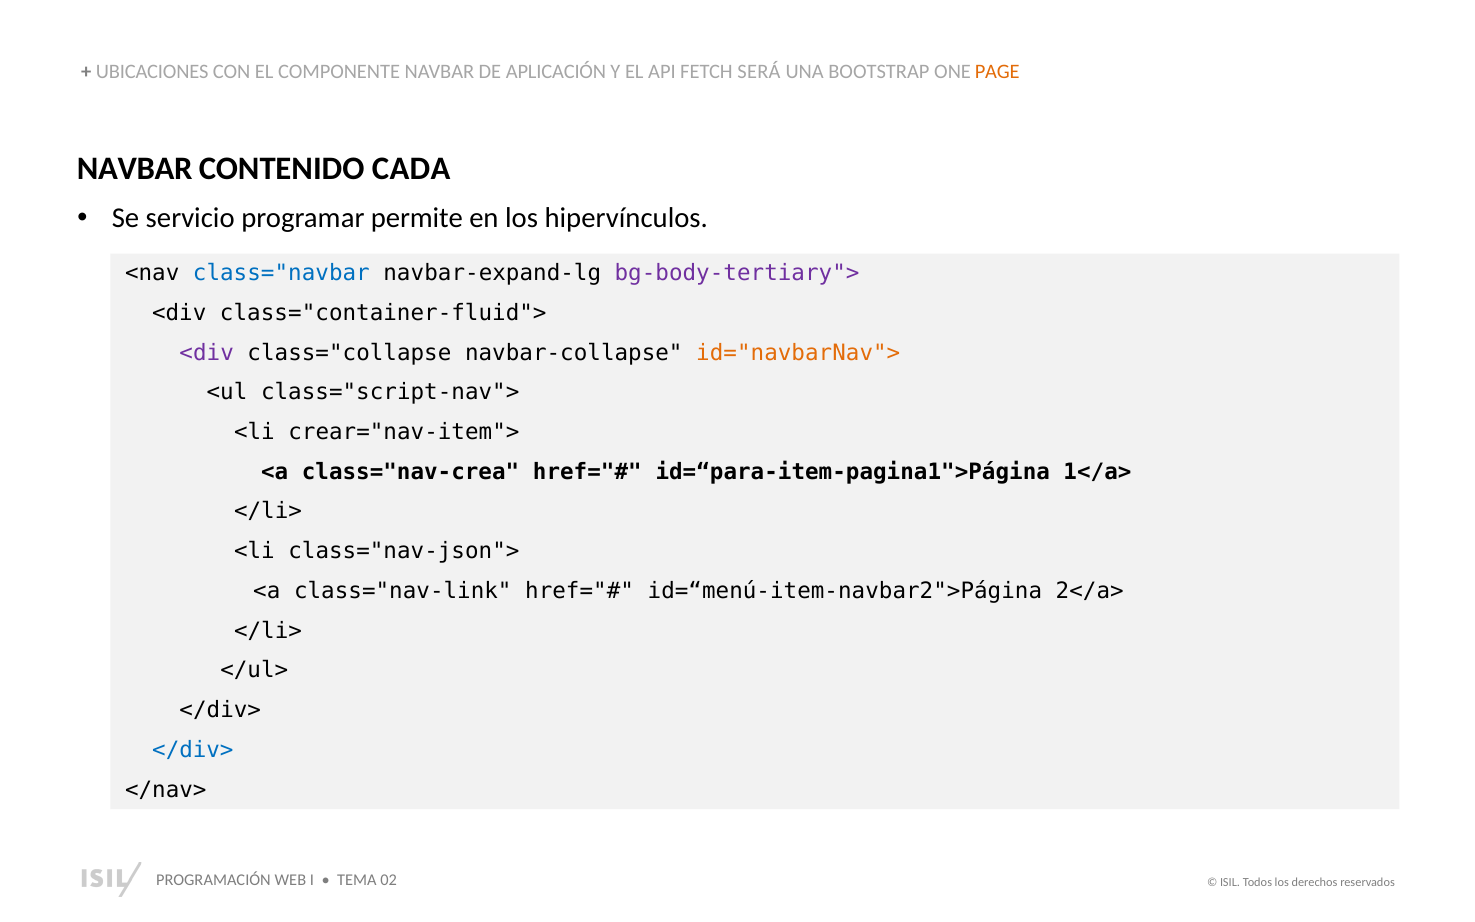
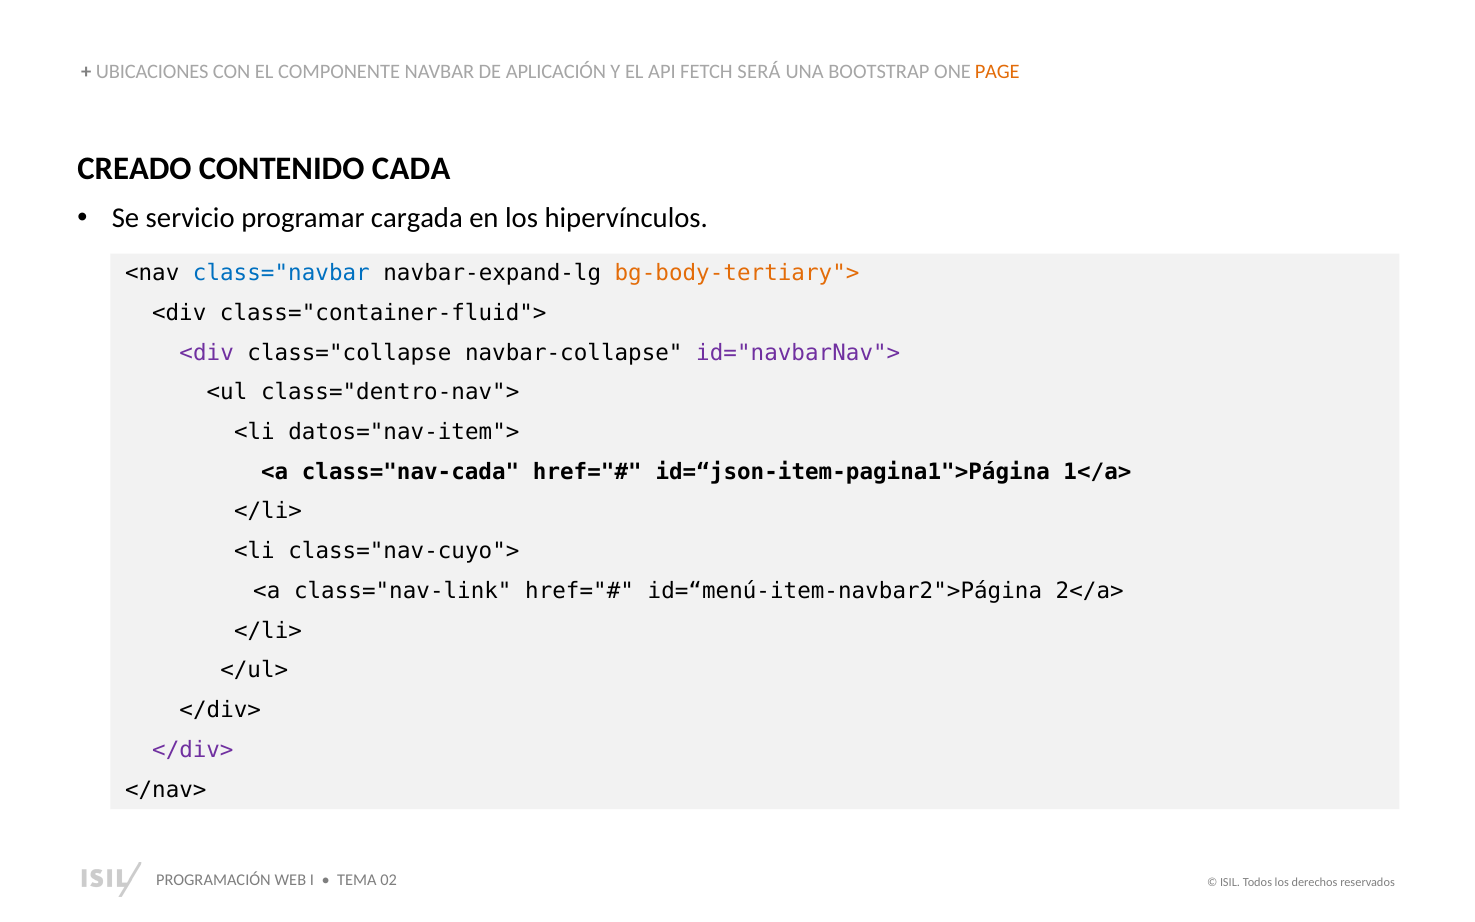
NAVBAR at (135, 169): NAVBAR -> CREADO
permite: permite -> cargada
bg-body-tertiary"> colour: purple -> orange
id="navbarNav"> colour: orange -> purple
class="script-nav">: class="script-nav"> -> class="dentro-nav">
crear="nav-item">: crear="nav-item"> -> datos="nav-item">
class="nav-crea: class="nav-crea -> class="nav-cada
id=“para-item-pagina1">Página: id=“para-item-pagina1">Página -> id=“json-item-pagina1">Página
class="nav-json">: class="nav-json"> -> class="nav-cuyo">
</div> at (193, 750) colour: blue -> purple
